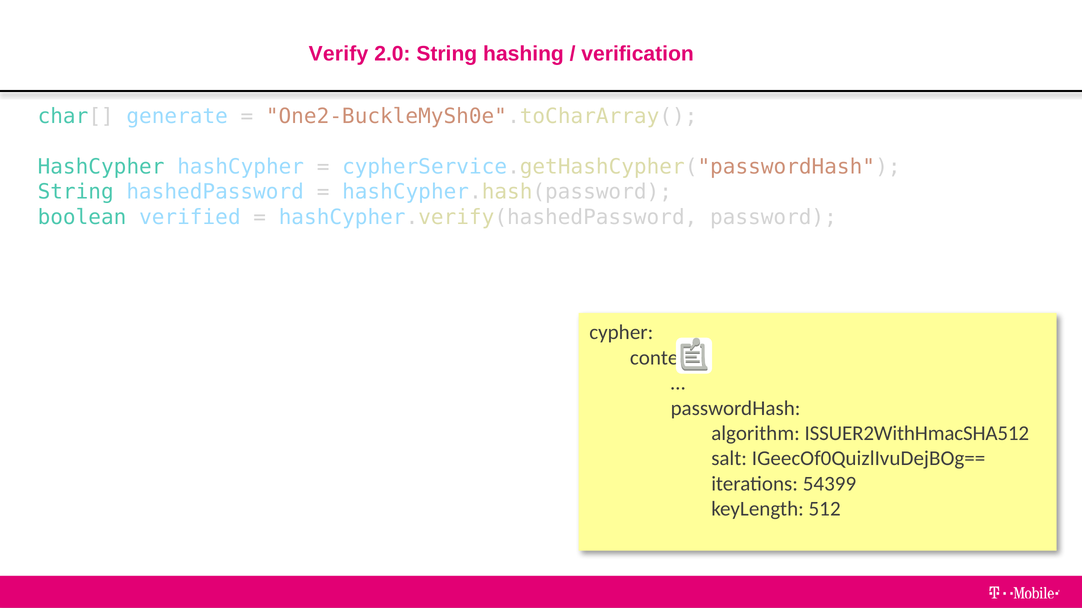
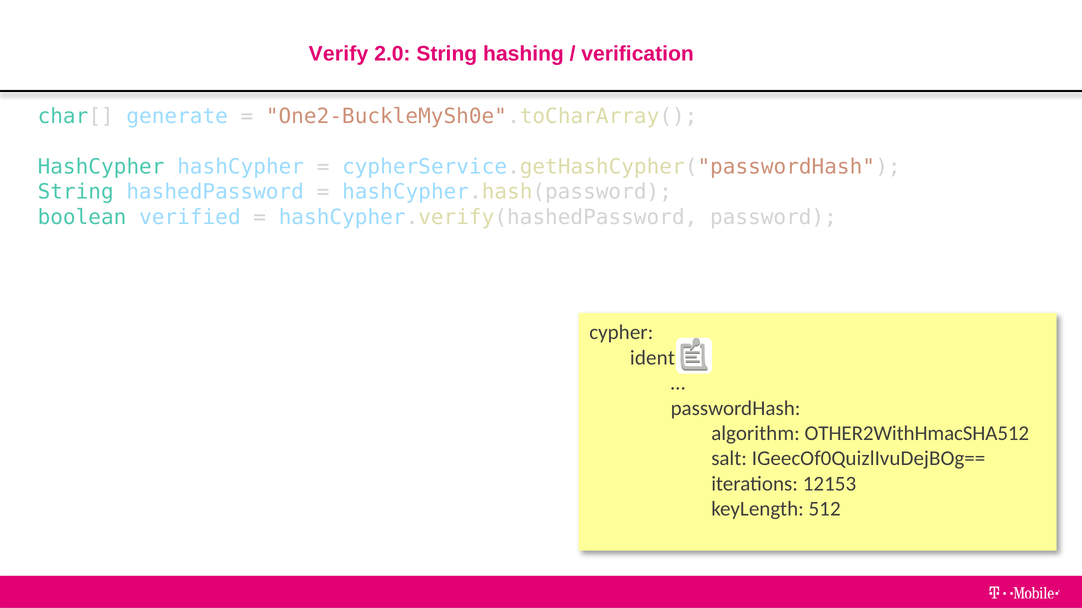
content: content -> identify
ISSUER2WithHmacSHA512: ISSUER2WithHmacSHA512 -> OTHER2WithHmacSHA512
54399: 54399 -> 12153
